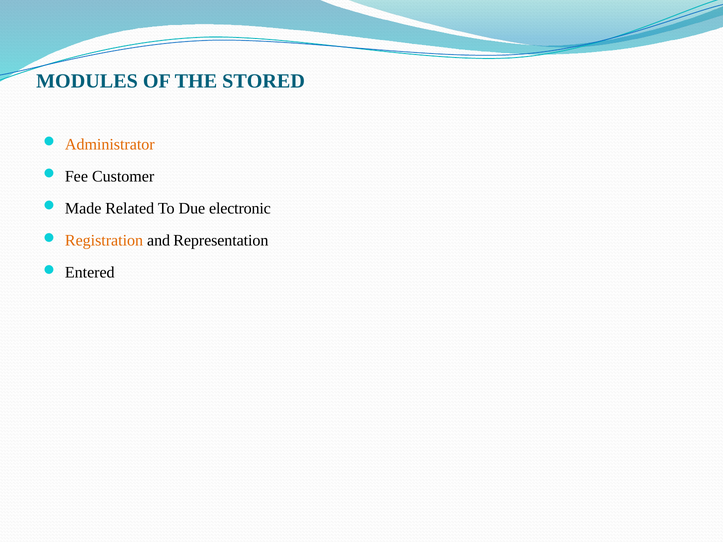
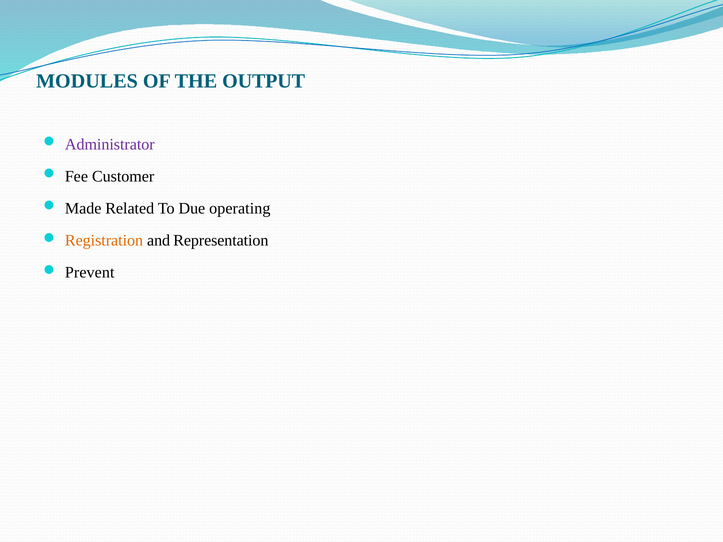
STORED: STORED -> OUTPUT
Administrator colour: orange -> purple
electronic: electronic -> operating
Entered: Entered -> Prevent
